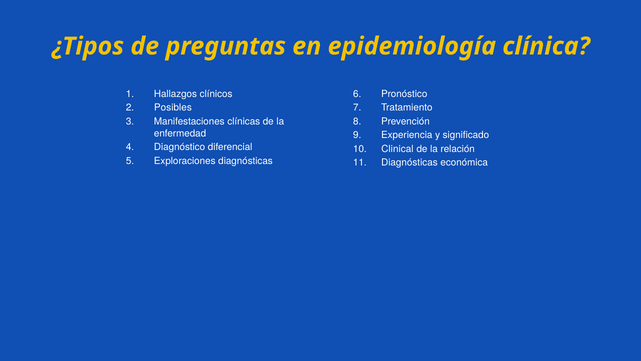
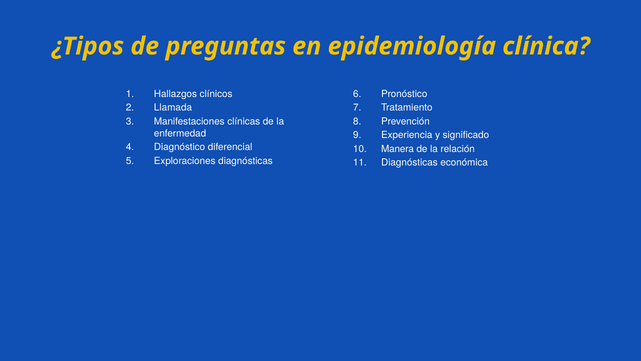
Posibles: Posibles -> Llamada
Clinical: Clinical -> Manera
